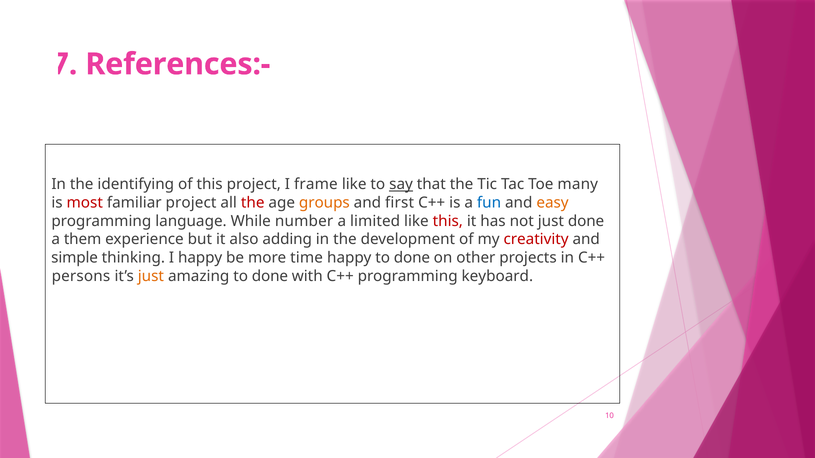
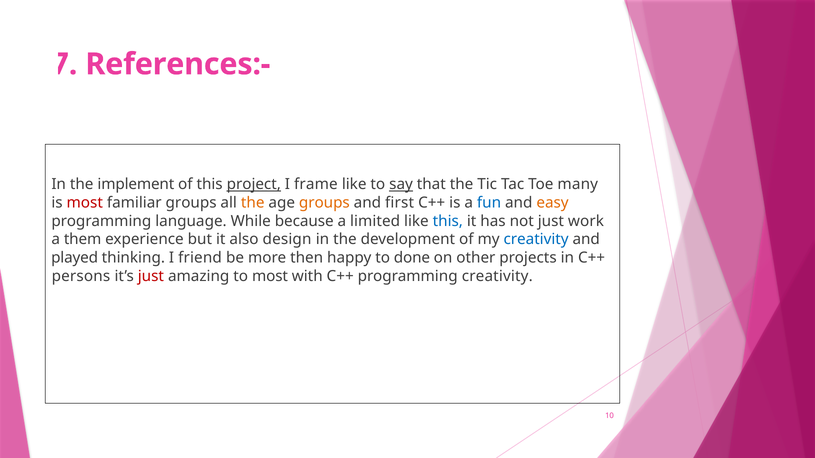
identifying: identifying -> implement
project at (254, 185) underline: none -> present
familiar project: project -> groups
the at (253, 203) colour: red -> orange
number: number -> because
this at (448, 221) colour: red -> blue
just done: done -> work
adding: adding -> design
creativity at (536, 240) colour: red -> blue
simple: simple -> played
I happy: happy -> friend
time: time -> then
just at (151, 276) colour: orange -> red
amazing to done: done -> most
programming keyboard: keyboard -> creativity
